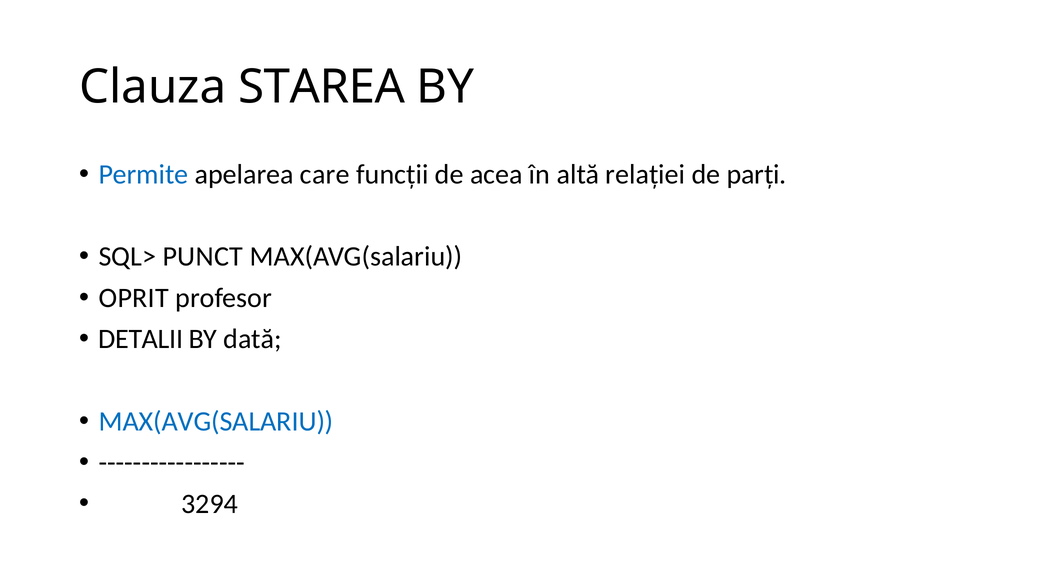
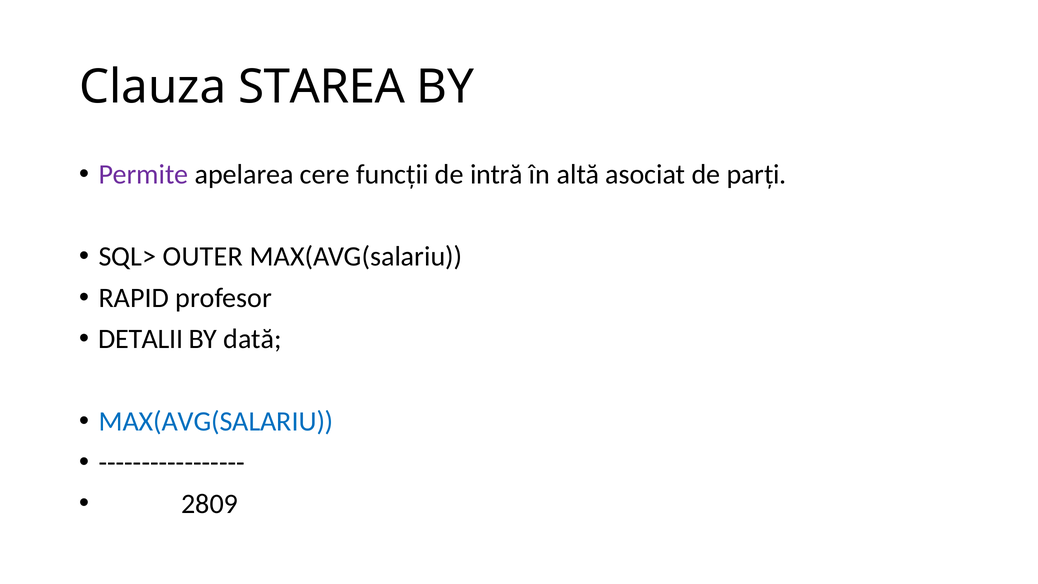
Permite colour: blue -> purple
care: care -> cere
acea: acea -> intră
relaţiei: relaţiei -> asociat
PUNCT: PUNCT -> OUTER
OPRIT: OPRIT -> RAPID
3294: 3294 -> 2809
